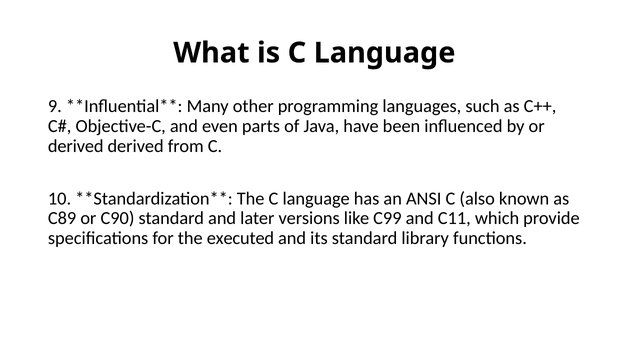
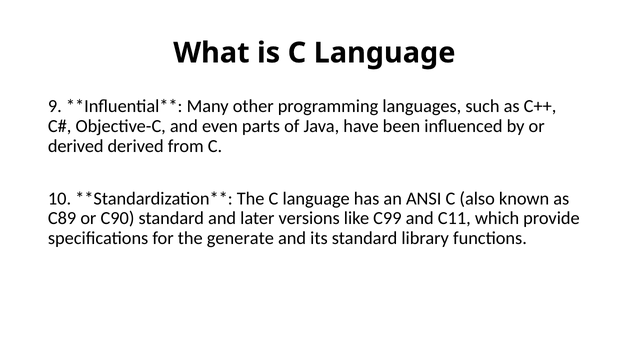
executed: executed -> generate
